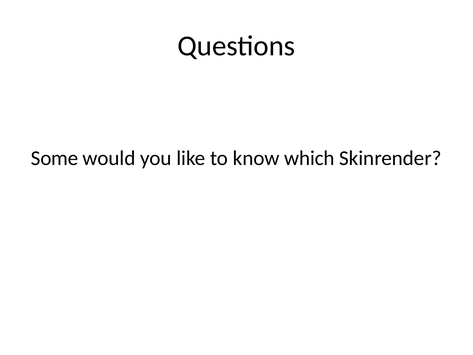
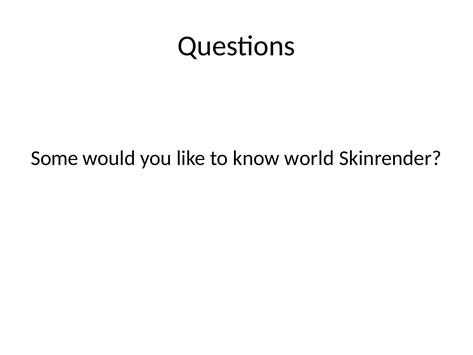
which: which -> world
